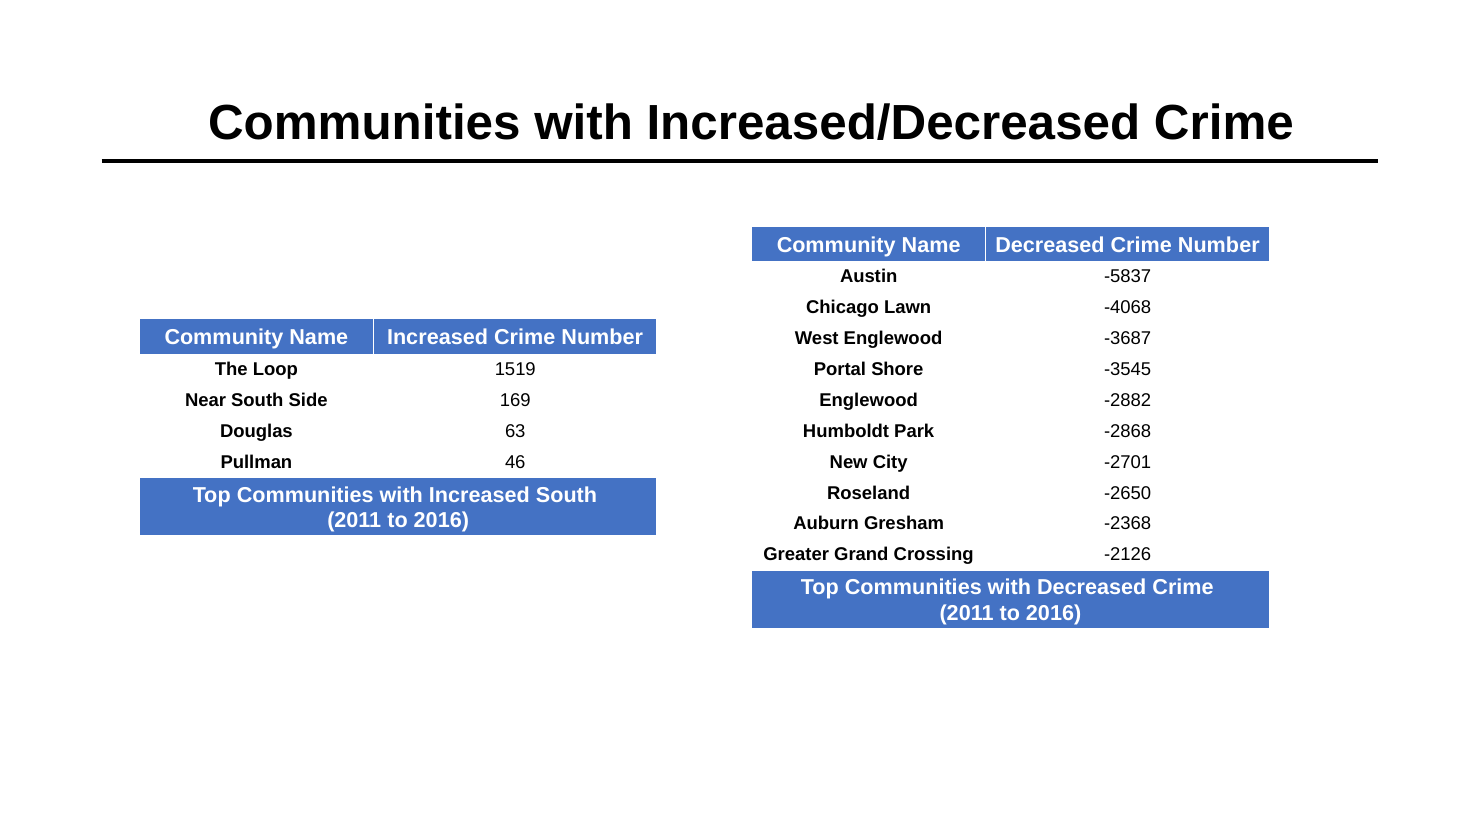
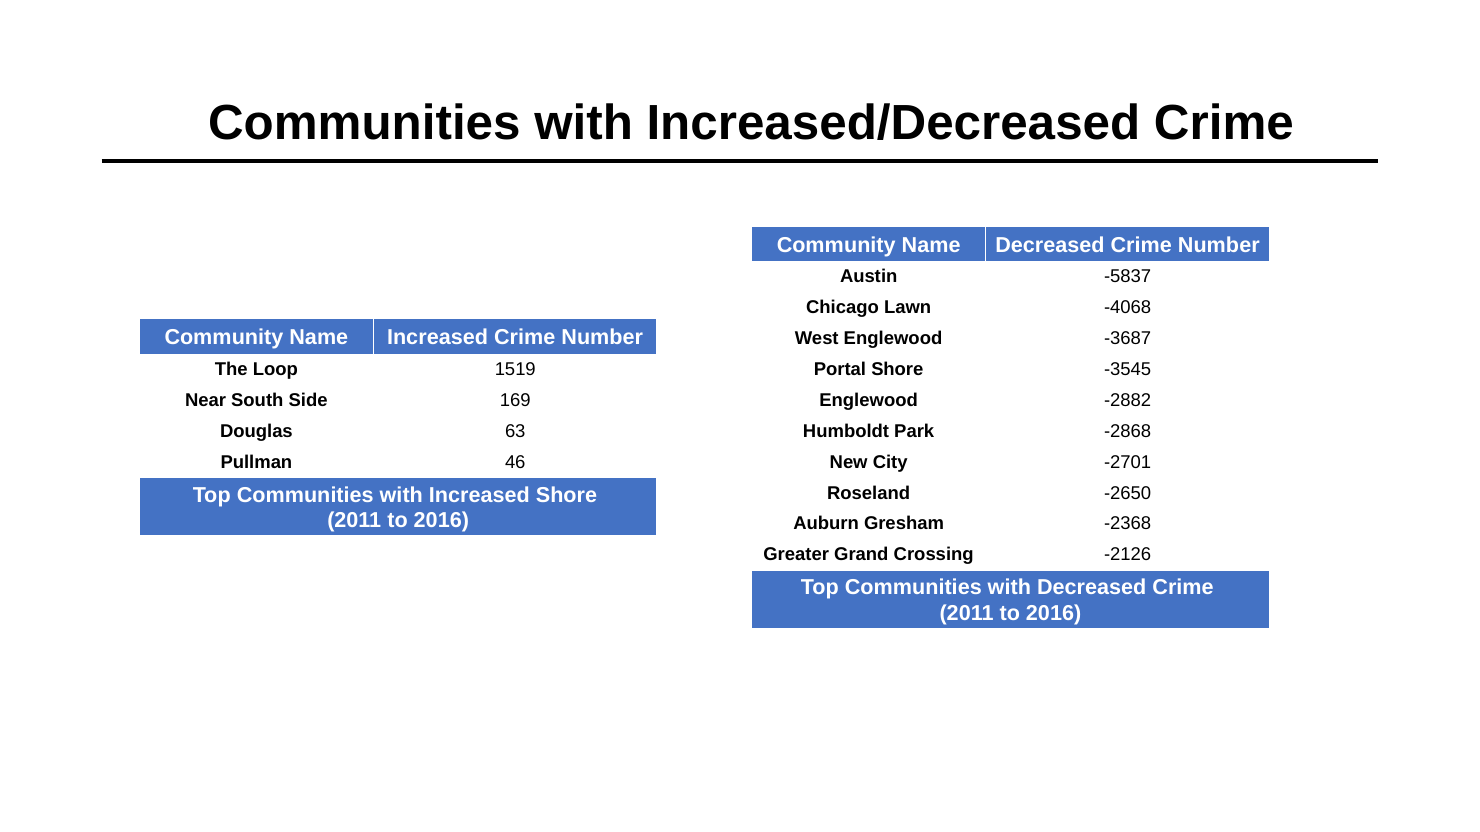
Increased South: South -> Shore
